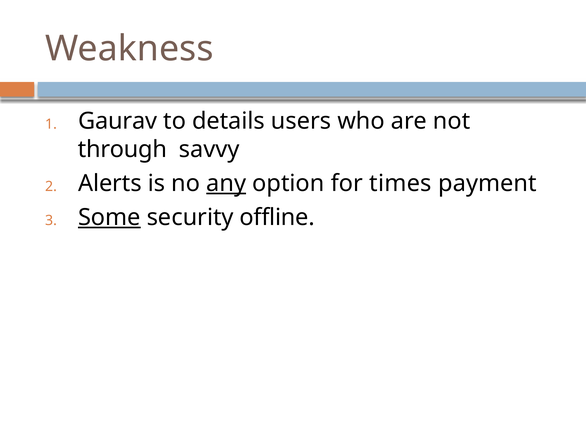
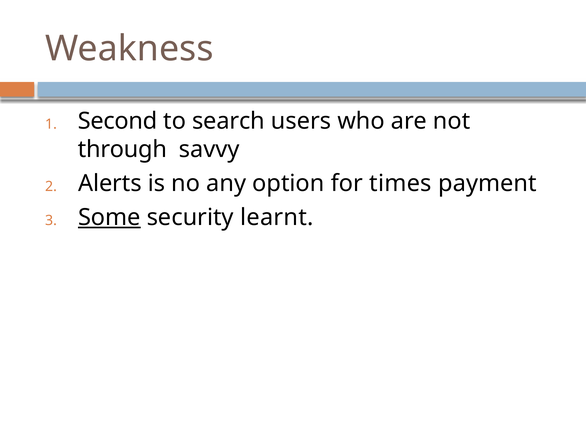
Gaurav: Gaurav -> Second
details: details -> search
any underline: present -> none
offline: offline -> learnt
